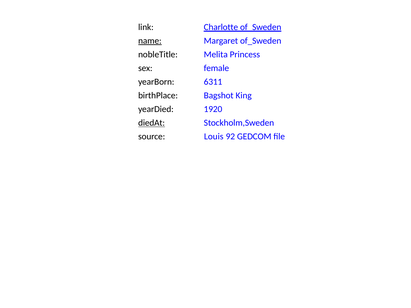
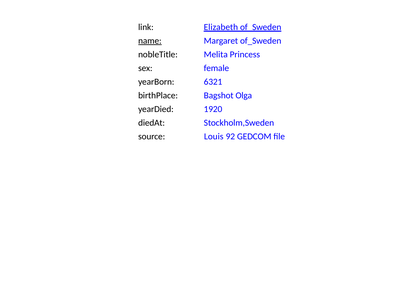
Charlotte: Charlotte -> Elizabeth
6311: 6311 -> 6321
King: King -> Olga
diedAt underline: present -> none
